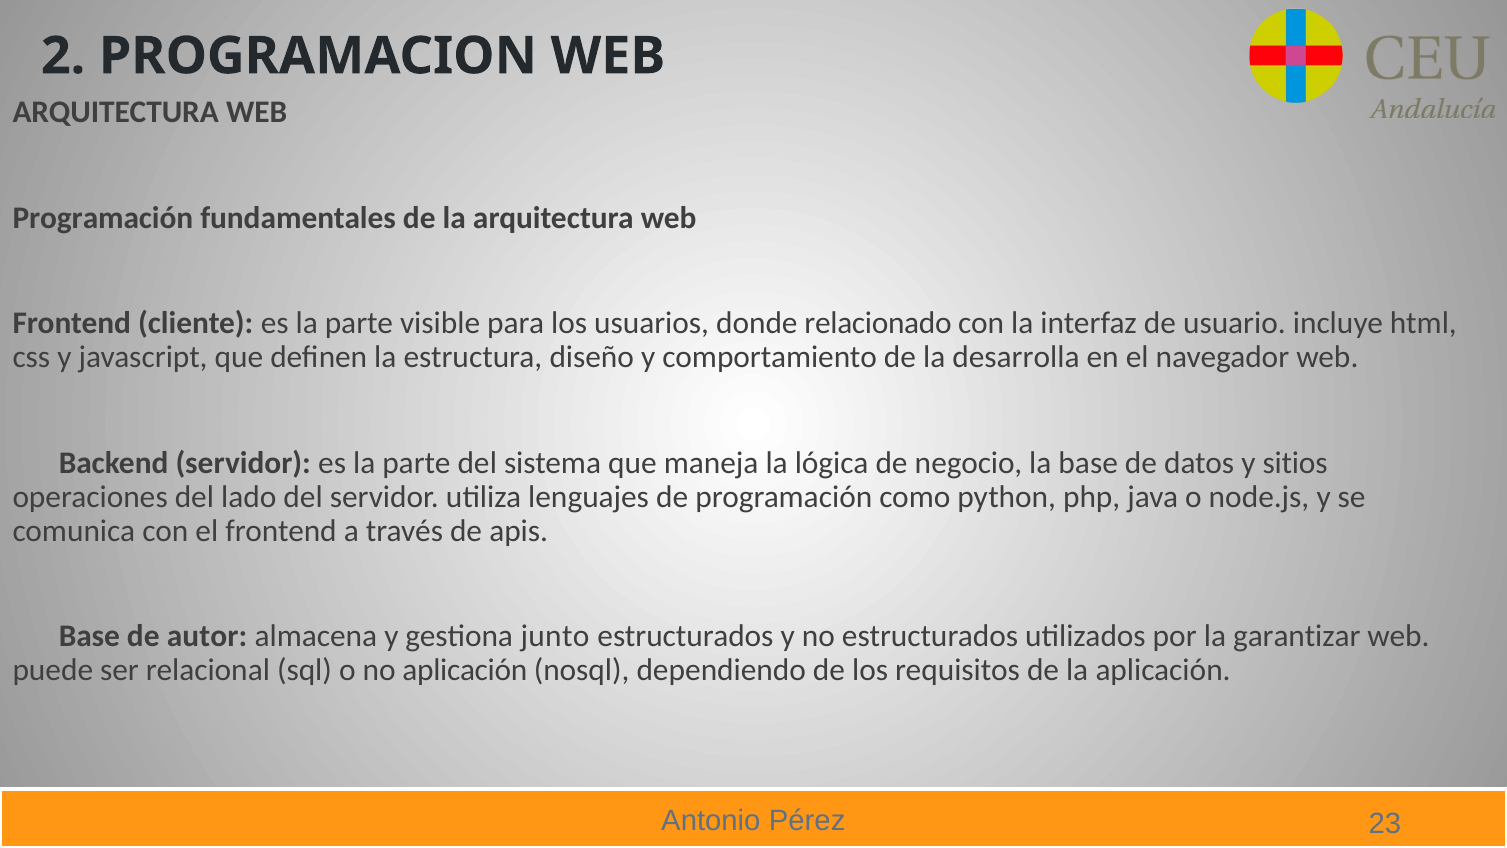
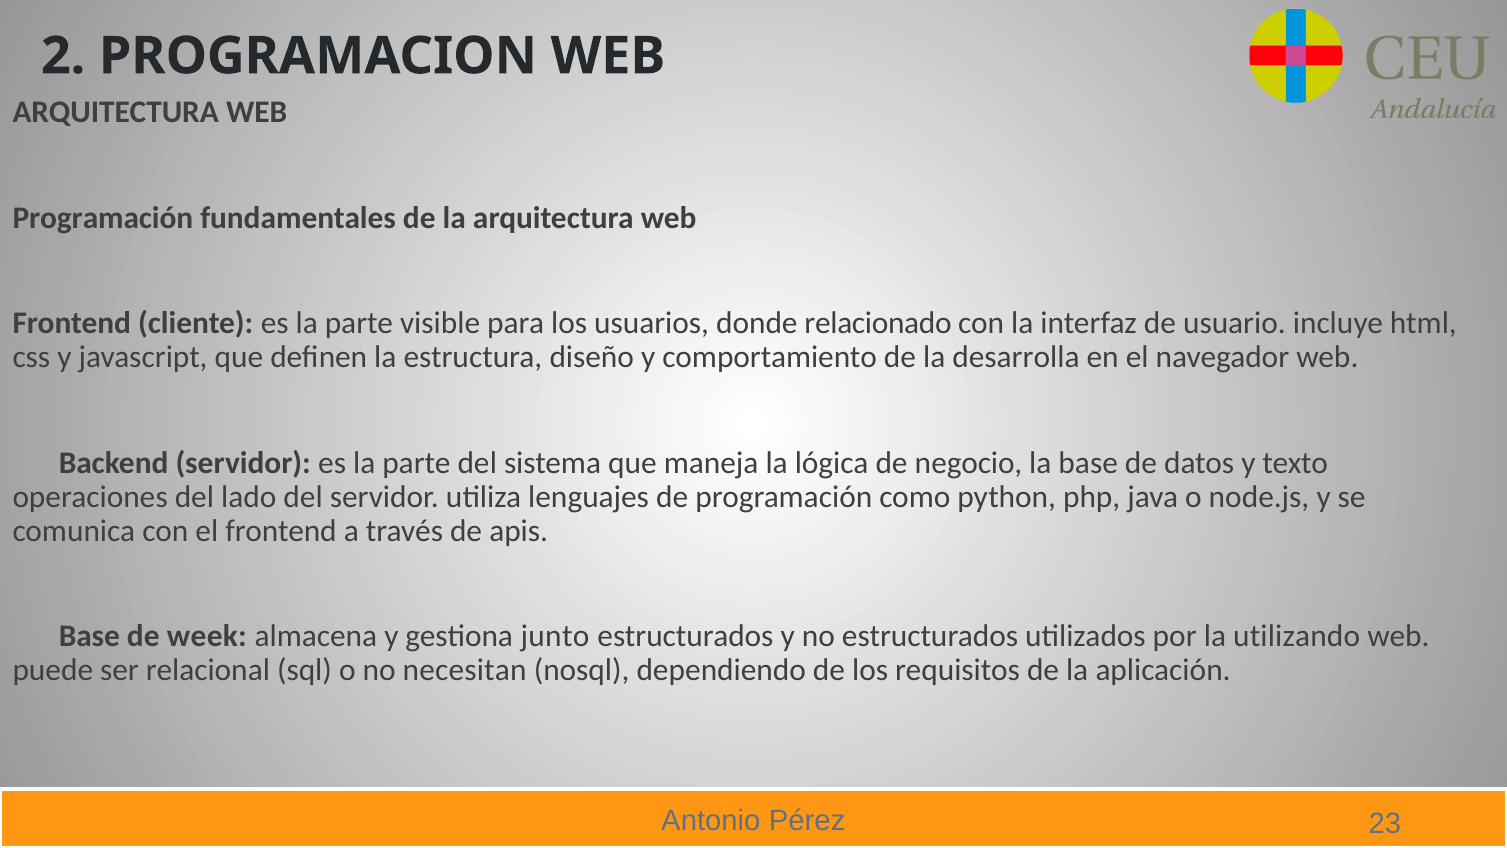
sitios: sitios -> texto
autor: autor -> week
garantizar: garantizar -> utilizando
no aplicación: aplicación -> necesitan
